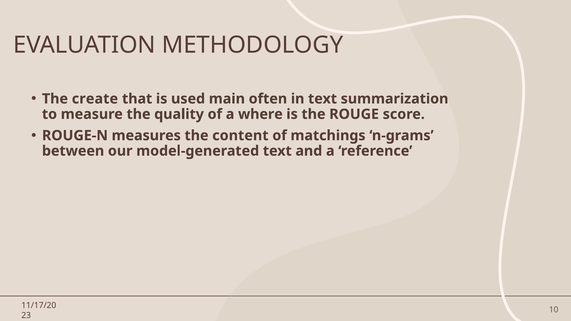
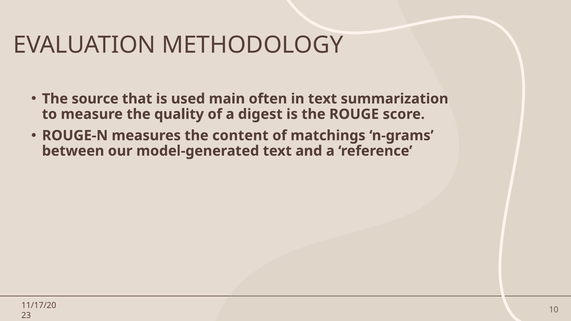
create: create -> source
where: where -> digest
